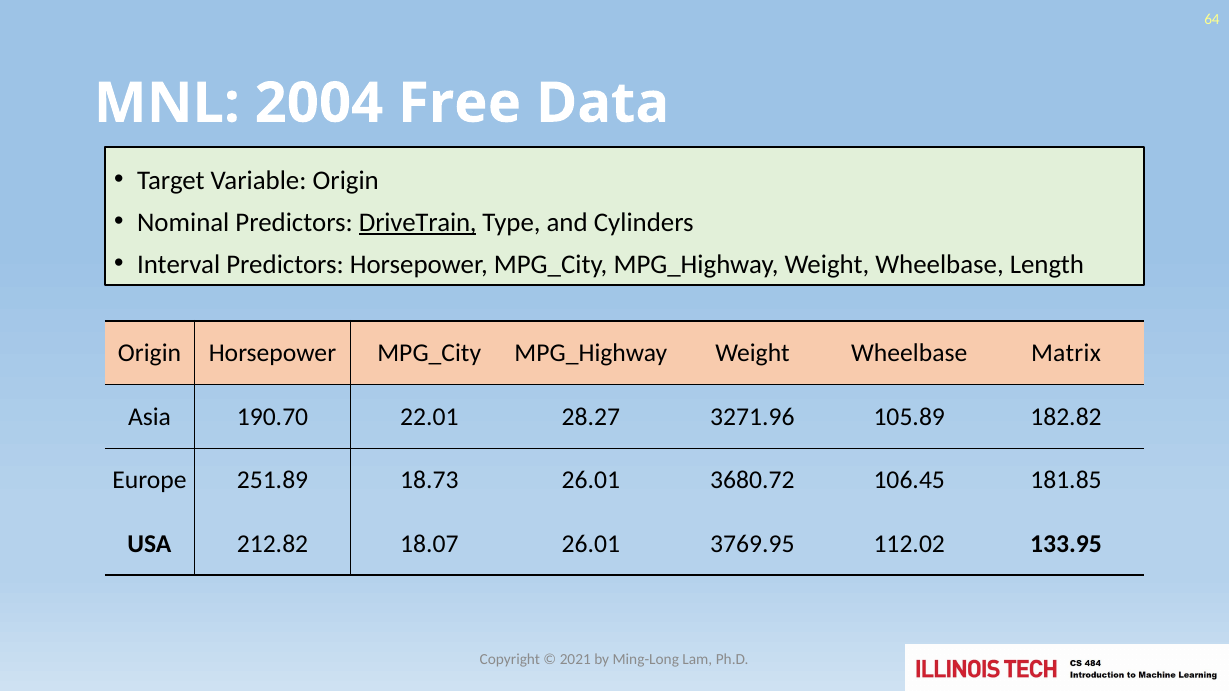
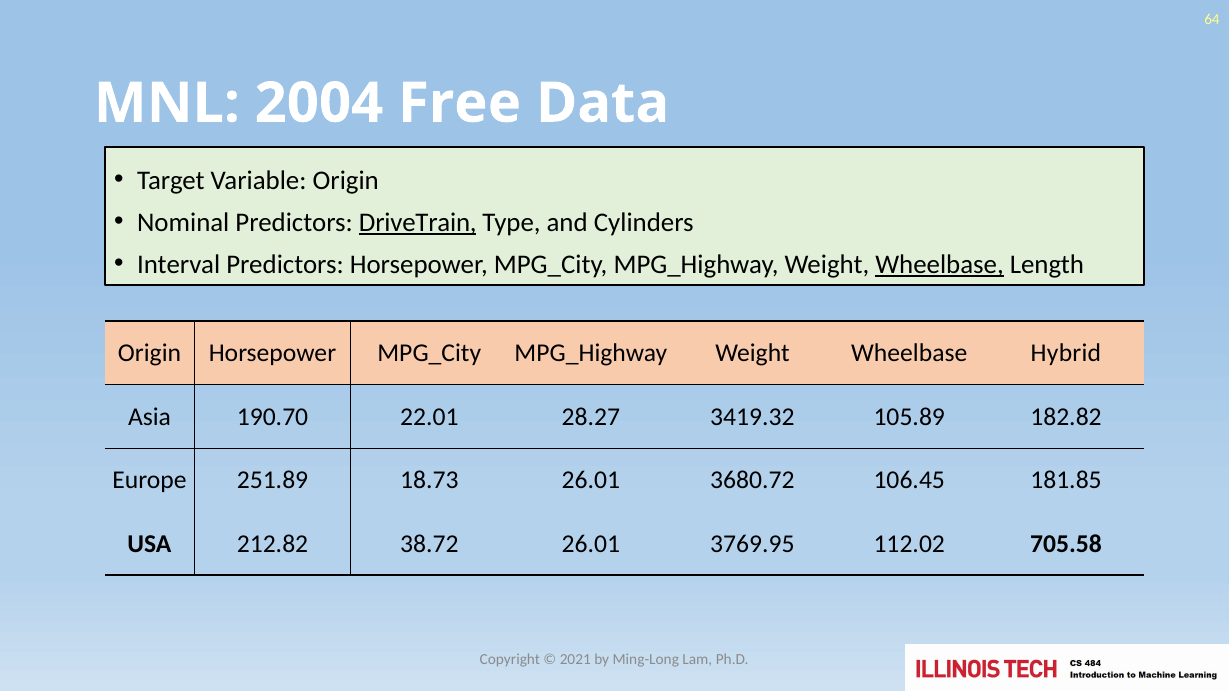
Wheelbase at (939, 264) underline: none -> present
Matrix: Matrix -> Hybrid
3271.96: 3271.96 -> 3419.32
18.07: 18.07 -> 38.72
133.95: 133.95 -> 705.58
